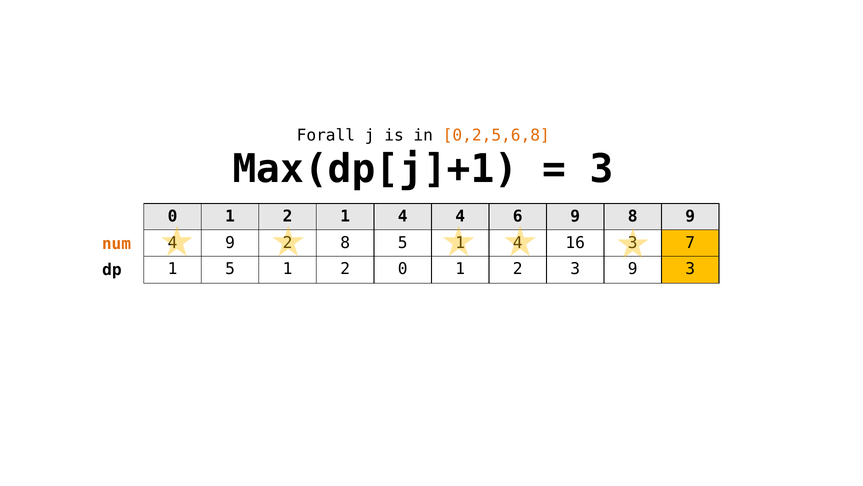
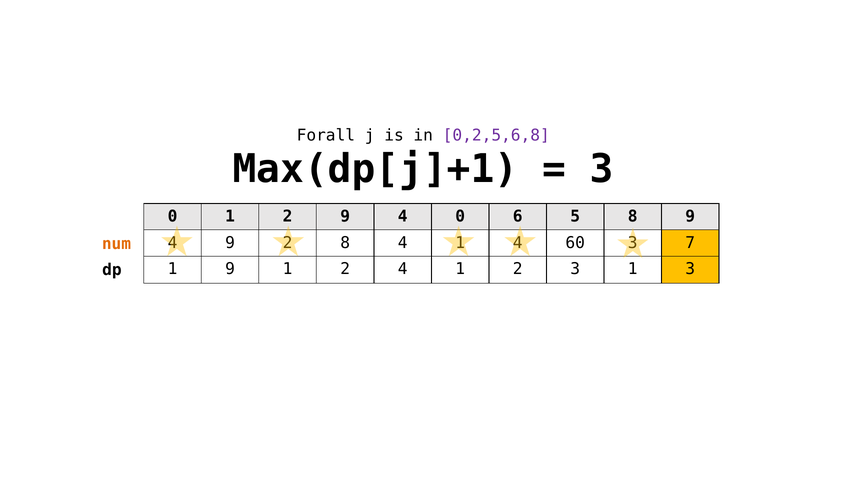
0,2,5,6,8 colour: orange -> purple
2 1: 1 -> 9
4 4: 4 -> 0
6 9: 9 -> 5
8 5: 5 -> 4
16: 16 -> 60
1 5: 5 -> 9
2 0: 0 -> 4
3 9: 9 -> 1
